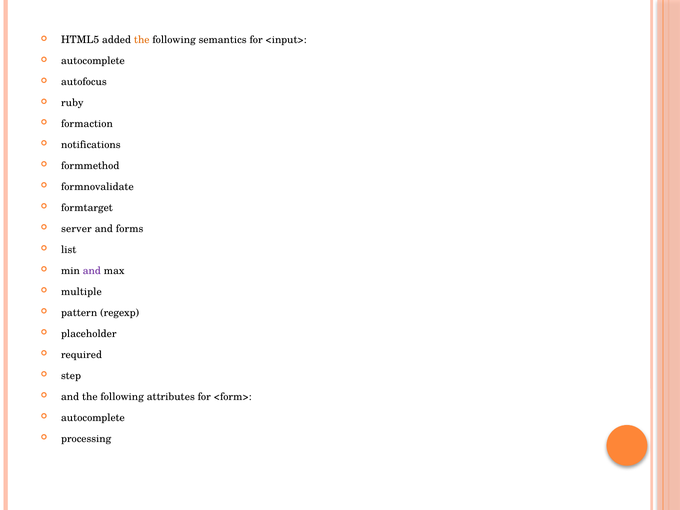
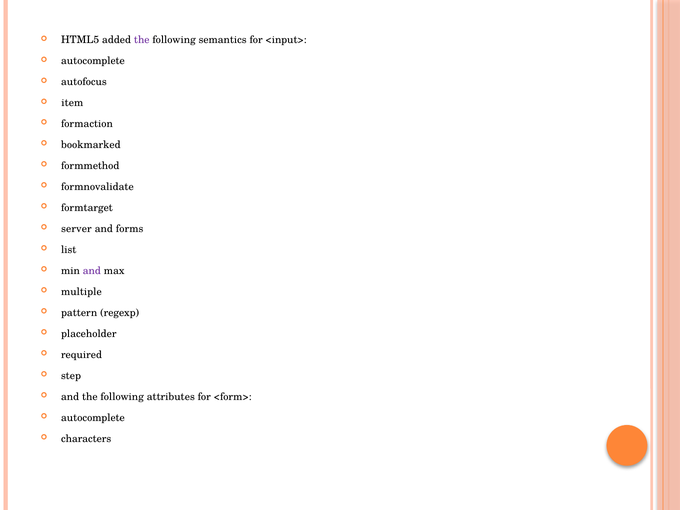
the at (142, 40) colour: orange -> purple
ruby: ruby -> item
notifications: notifications -> bookmarked
processing: processing -> characters
